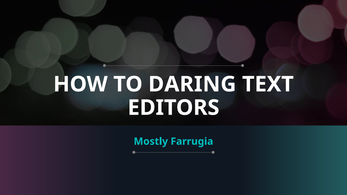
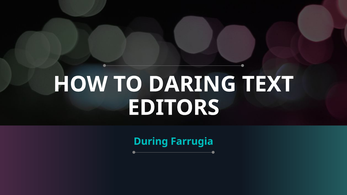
Mostly: Mostly -> During
